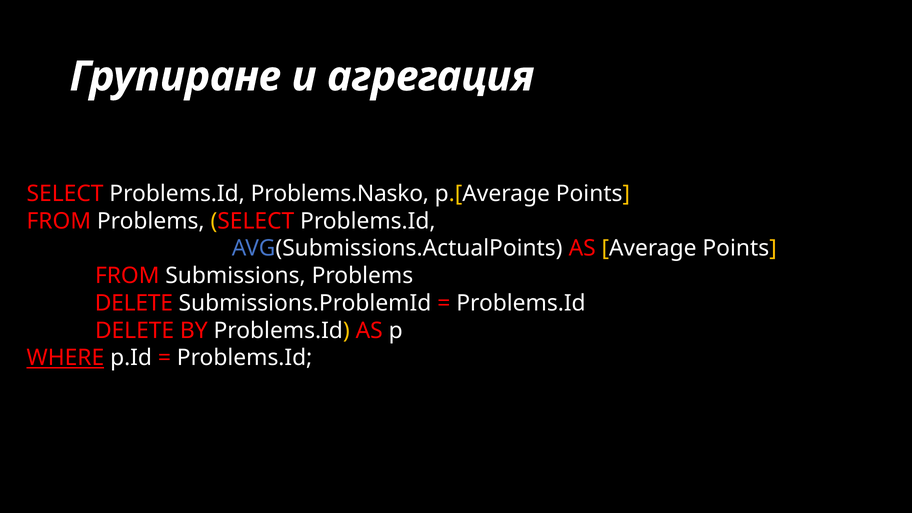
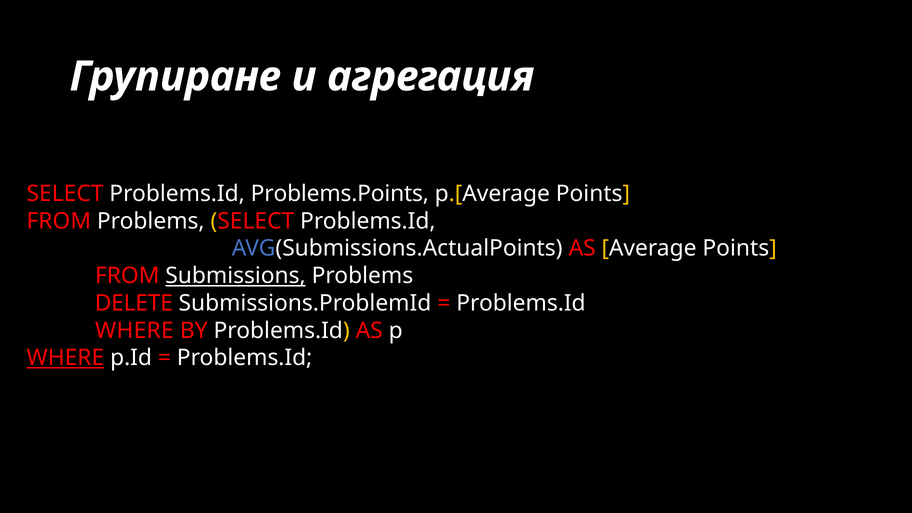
Problems.Nasko: Problems.Nasko -> Problems.Points
Submissions underline: none -> present
DELETE at (135, 330): DELETE -> WHERE
